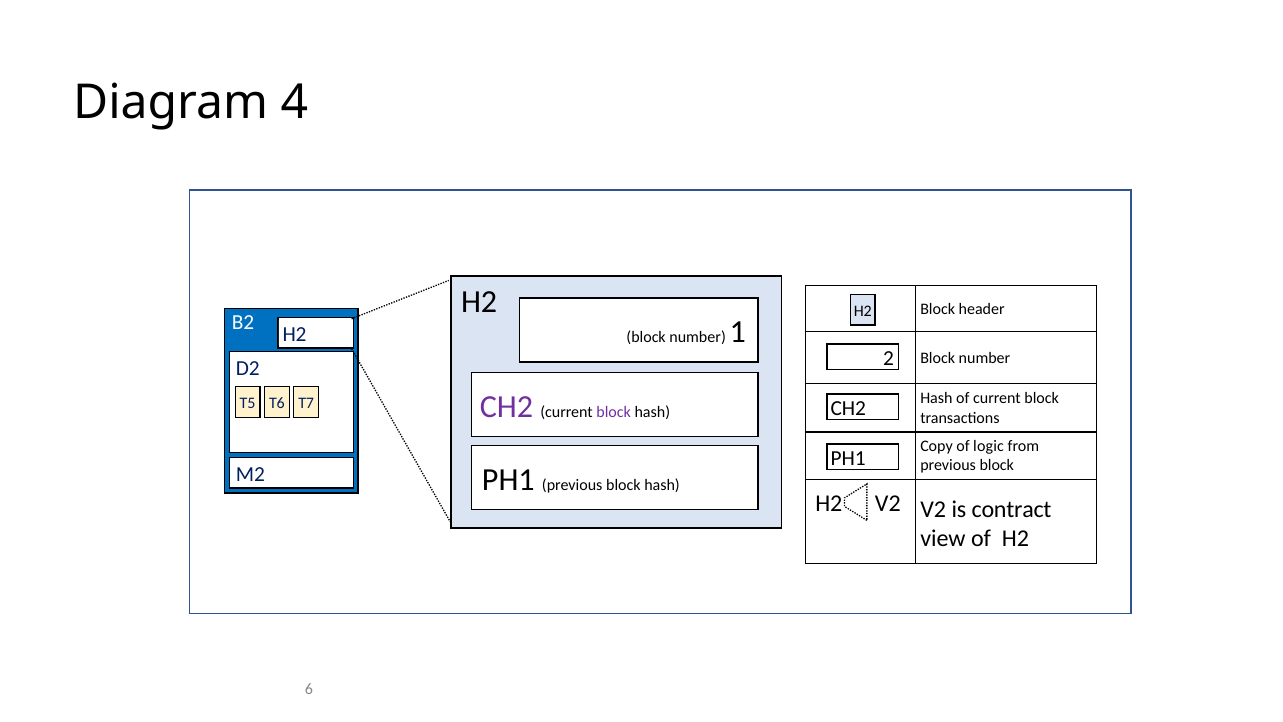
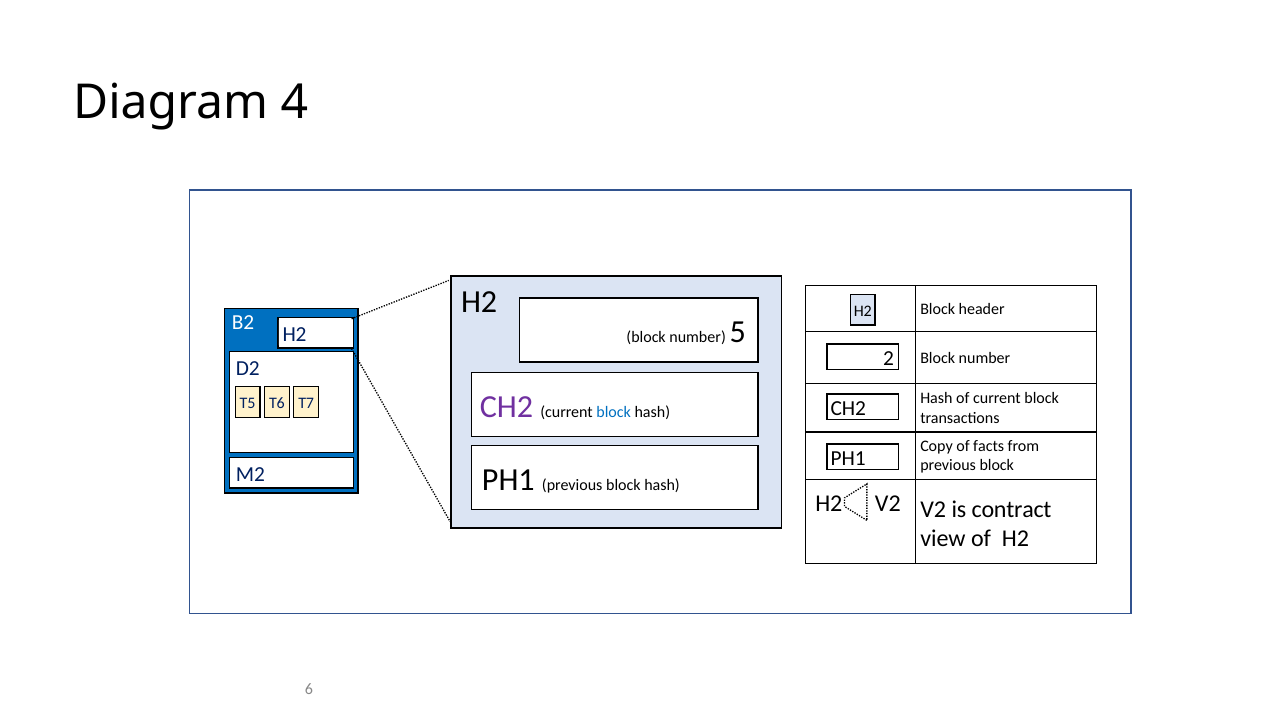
1: 1 -> 5
block at (614, 412) colour: purple -> blue
logic: logic -> facts
